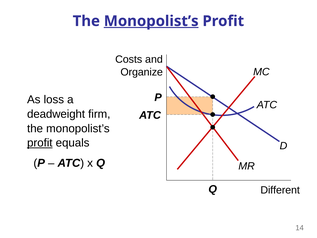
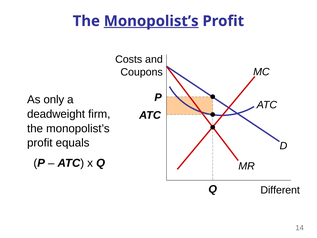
Organize: Organize -> Coupons
loss: loss -> only
profit at (40, 143) underline: present -> none
